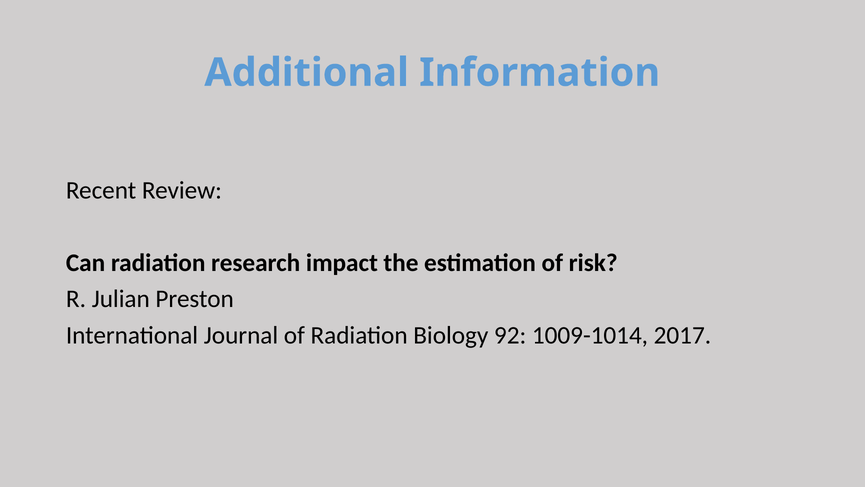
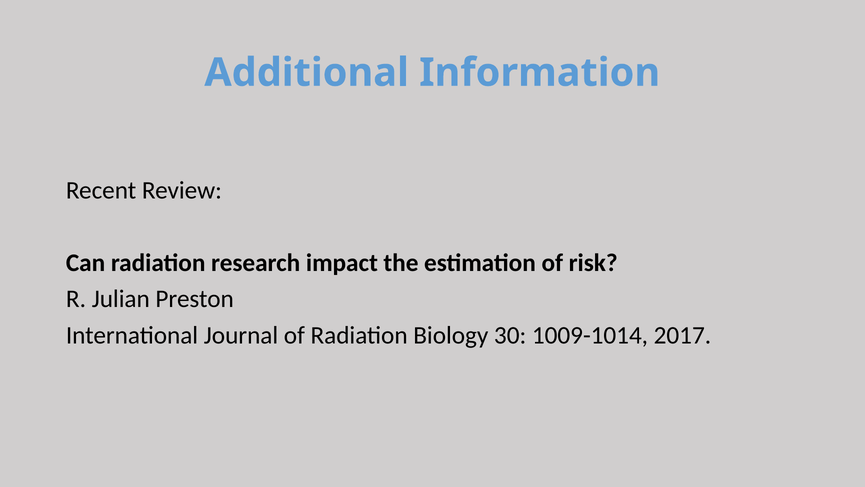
92: 92 -> 30
